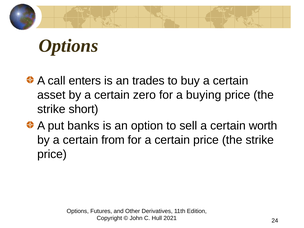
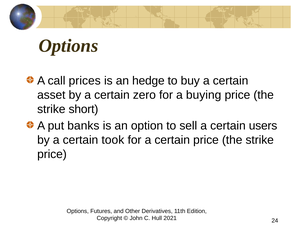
enters: enters -> prices
trades: trades -> hedge
worth: worth -> users
from: from -> took
